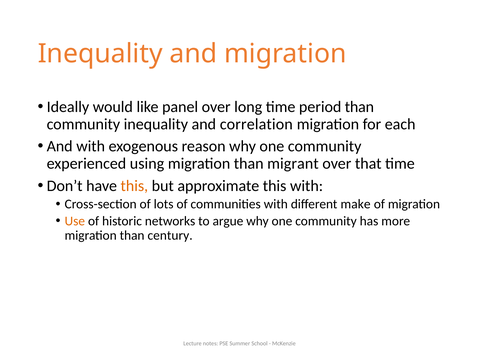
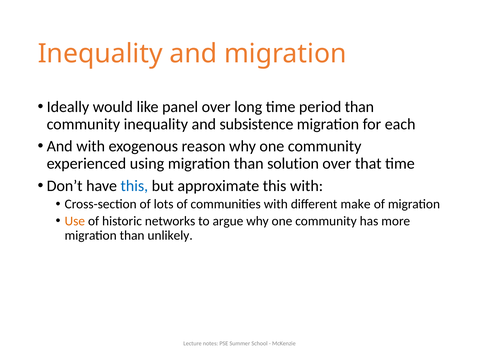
correlation: correlation -> subsistence
migrant: migrant -> solution
this at (134, 185) colour: orange -> blue
century: century -> unlikely
